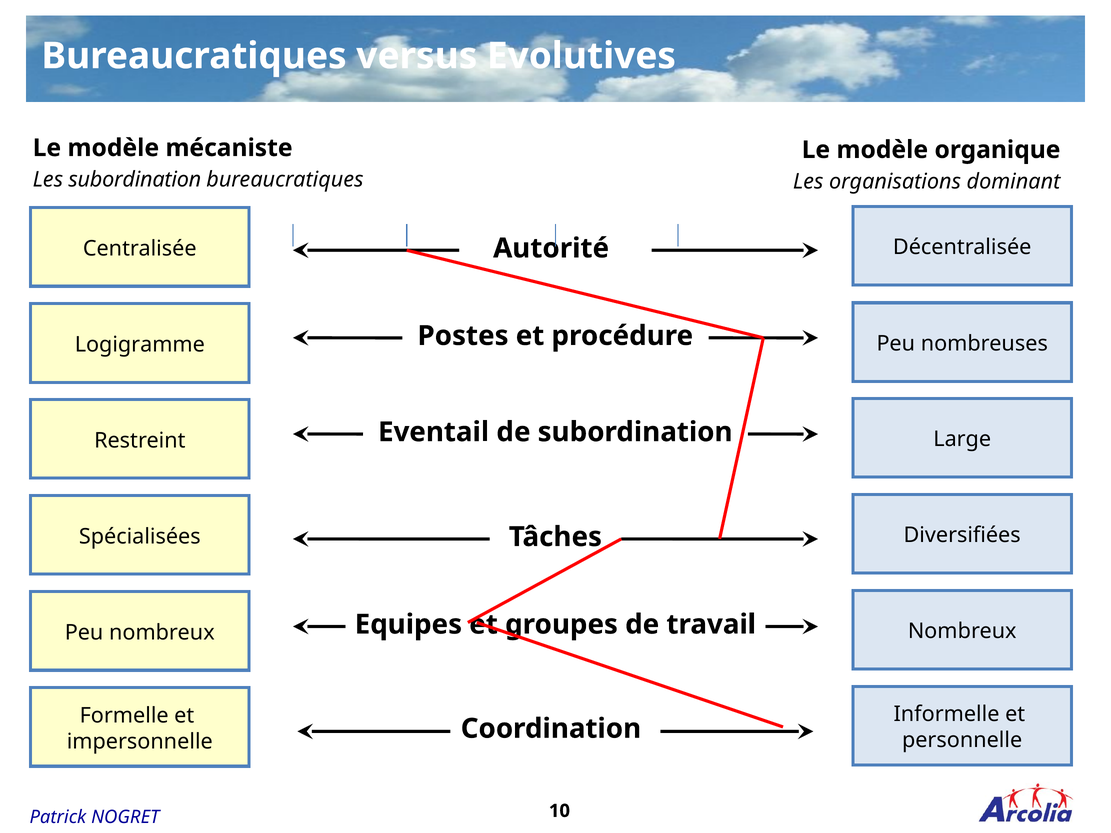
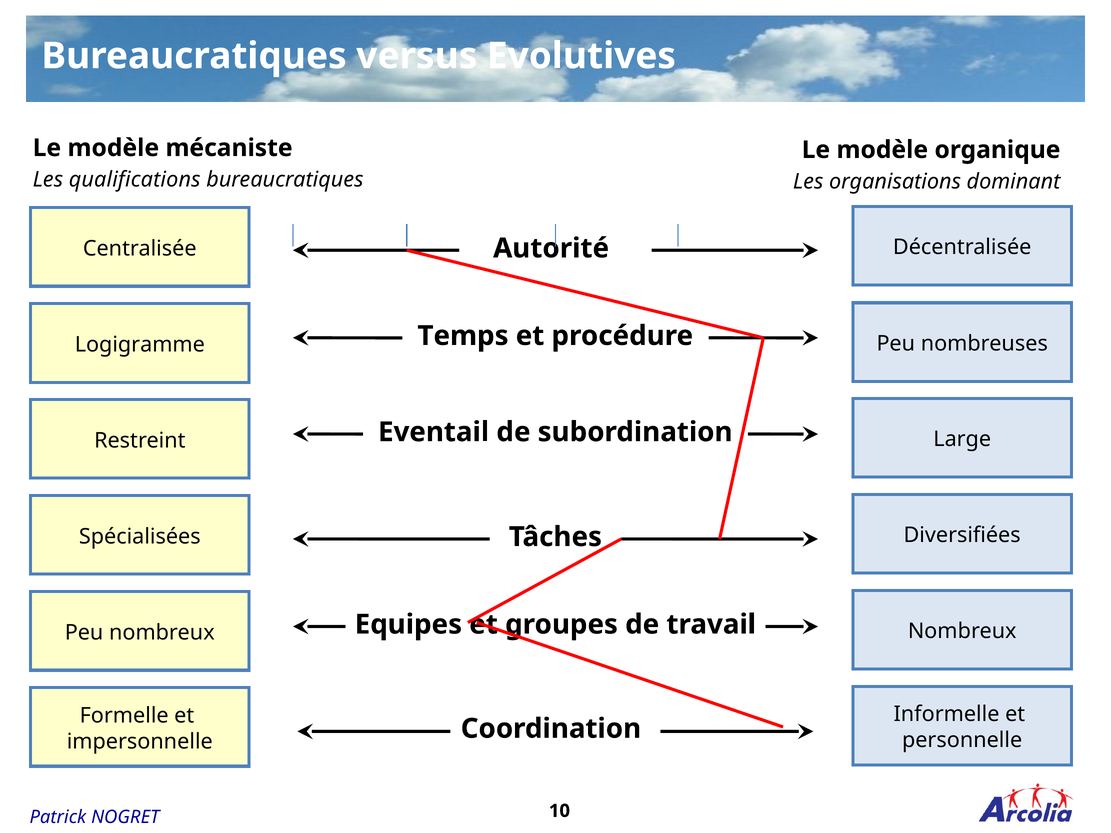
Les subordination: subordination -> qualifications
Postes: Postes -> Temps
